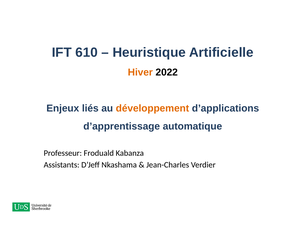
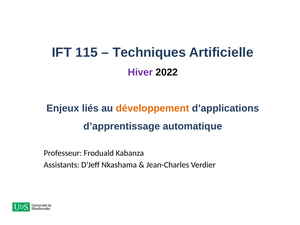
610: 610 -> 115
Heuristique: Heuristique -> Techniques
Hiver colour: orange -> purple
